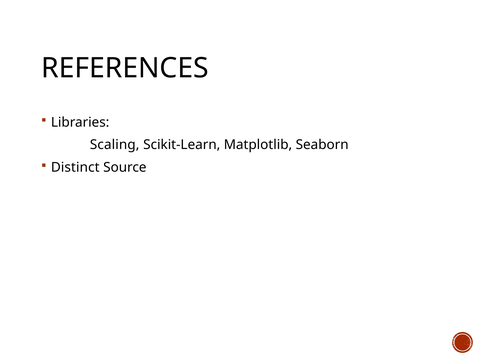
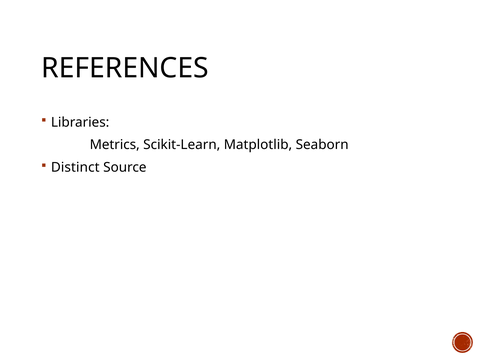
Scaling: Scaling -> Metrics
